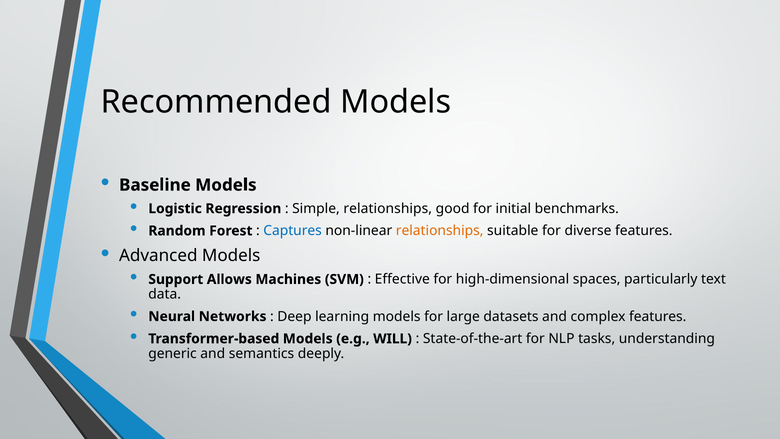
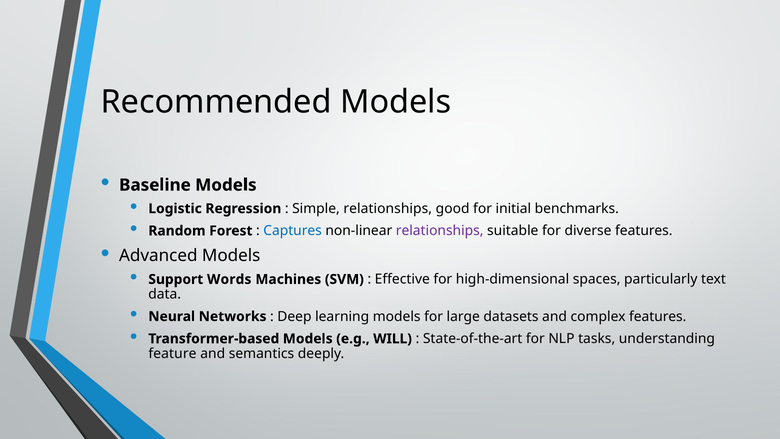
relationships at (440, 231) colour: orange -> purple
Allows: Allows -> Words
generic: generic -> feature
